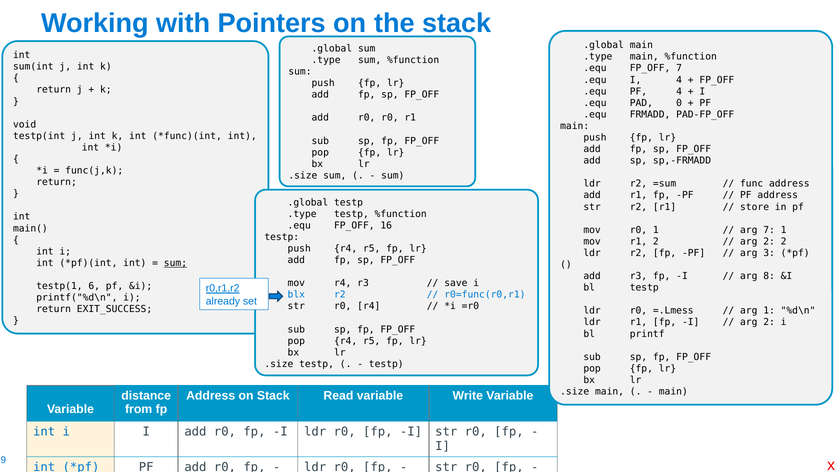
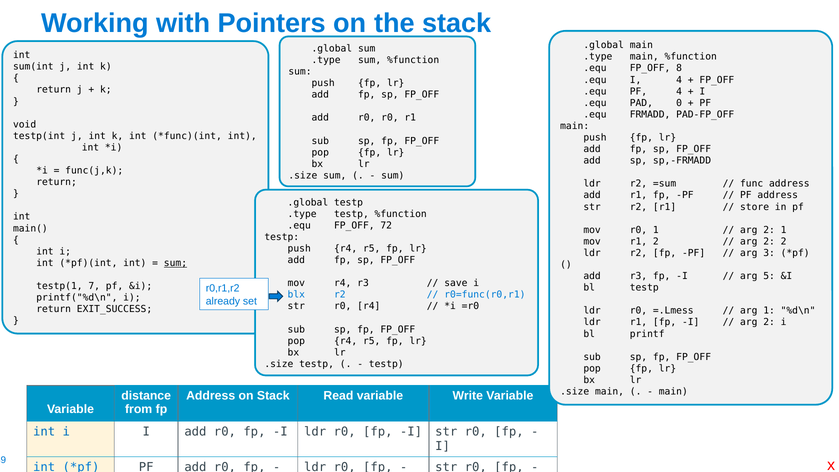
FP_OFF 7: 7 -> 8
16: 16 -> 72
7 at (769, 230): 7 -> 2
8: 8 -> 5
6: 6 -> 7
r0,r1,r2 underline: present -> none
